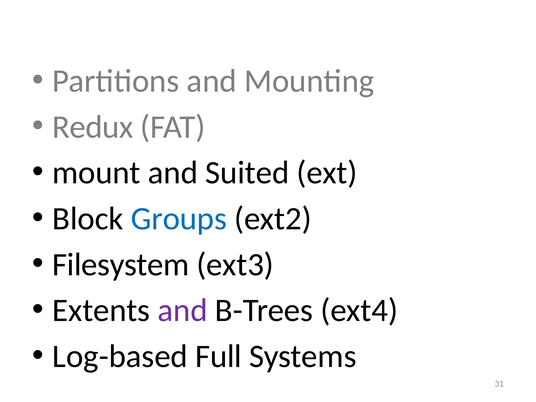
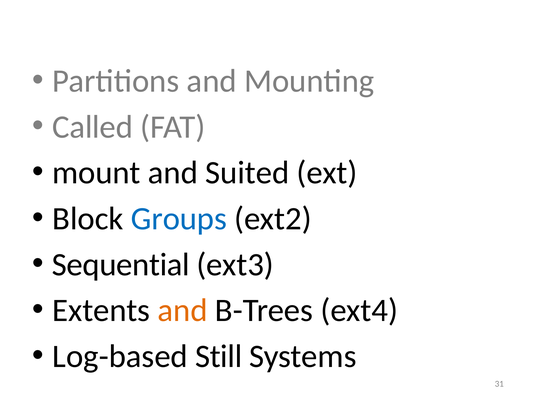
Redux: Redux -> Called
Filesystem: Filesystem -> Sequential
and at (183, 310) colour: purple -> orange
Full: Full -> Still
